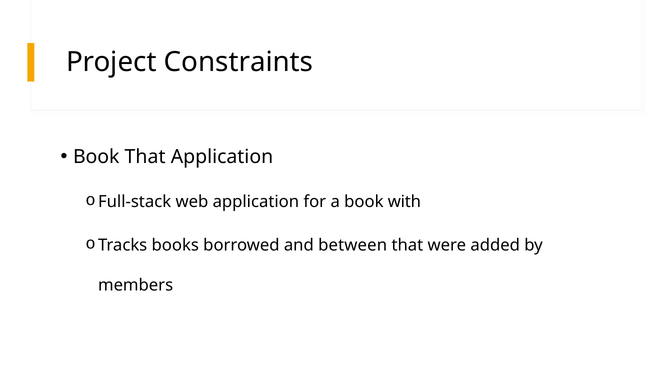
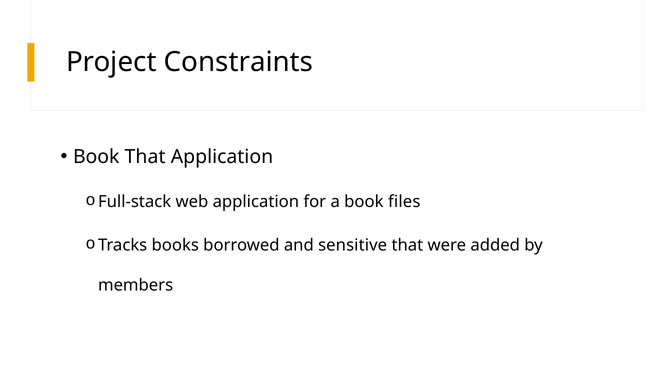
with: with -> files
between: between -> sensitive
